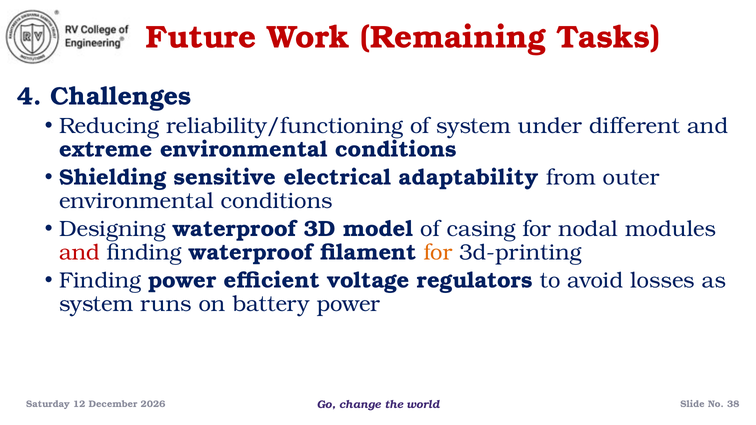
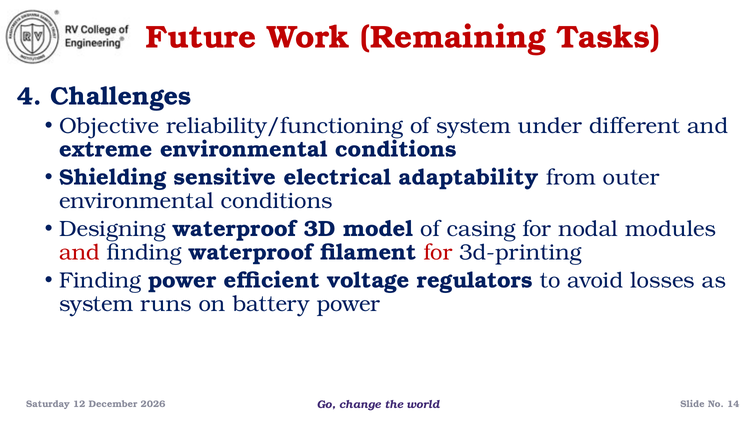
Reducing: Reducing -> Objective
for at (438, 253) colour: orange -> red
38: 38 -> 14
